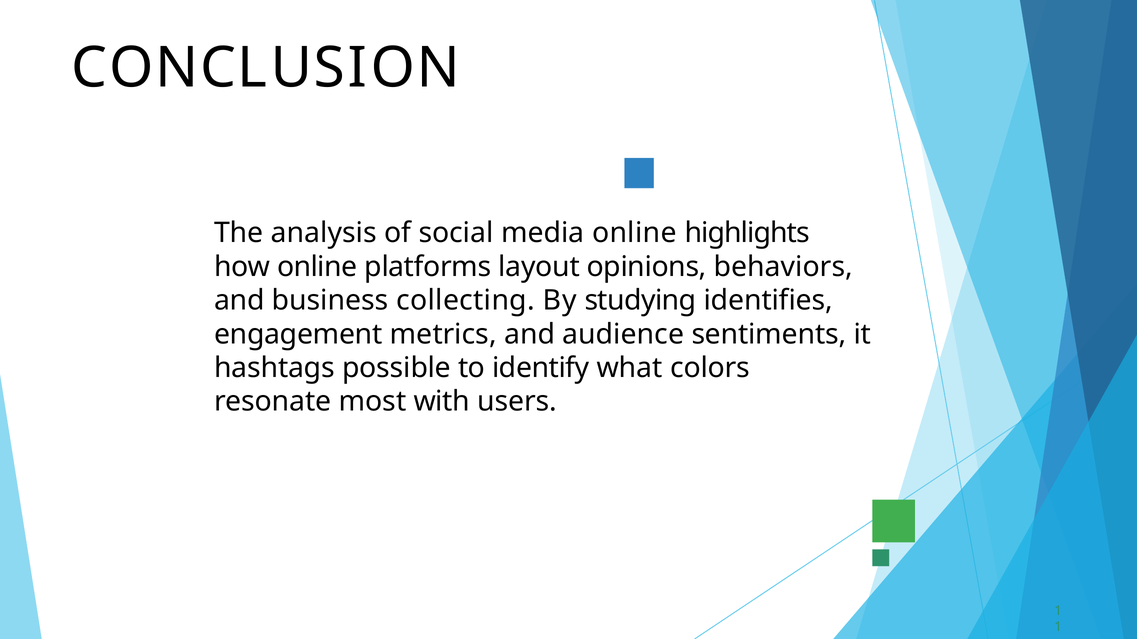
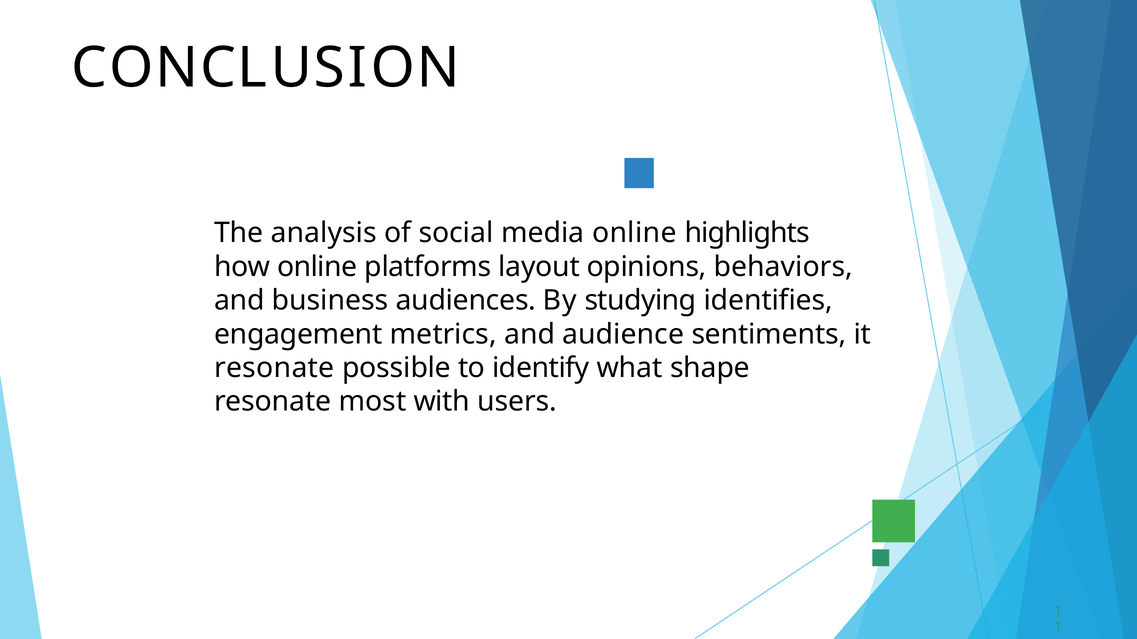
collecting: collecting -> audiences
hashtags at (274, 368): hashtags -> resonate
colors: colors -> shape
